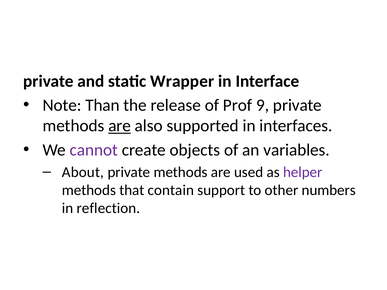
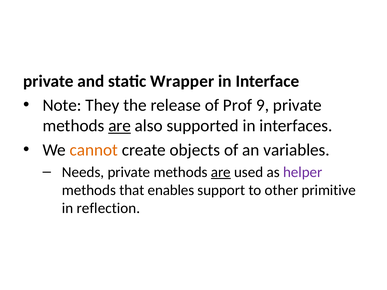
Than: Than -> They
cannot colour: purple -> orange
About: About -> Needs
are at (221, 172) underline: none -> present
contain: contain -> enables
numbers: numbers -> primitive
